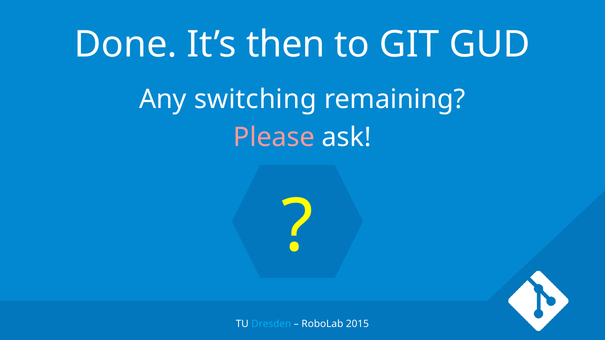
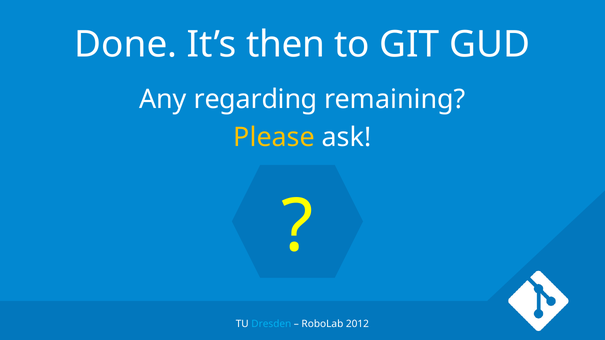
switching: switching -> regarding
Please colour: pink -> yellow
2015: 2015 -> 2012
